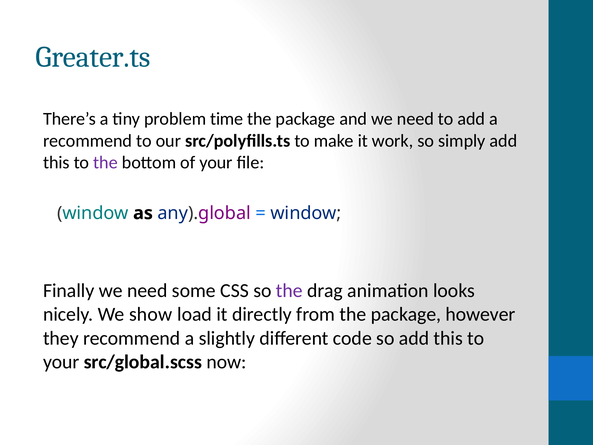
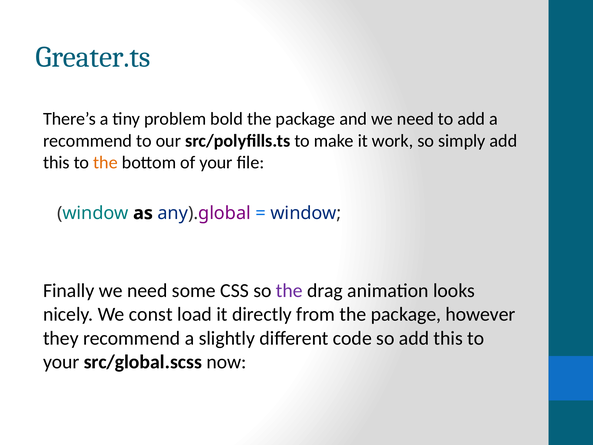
time: time -> bold
the at (106, 162) colour: purple -> orange
show: show -> const
